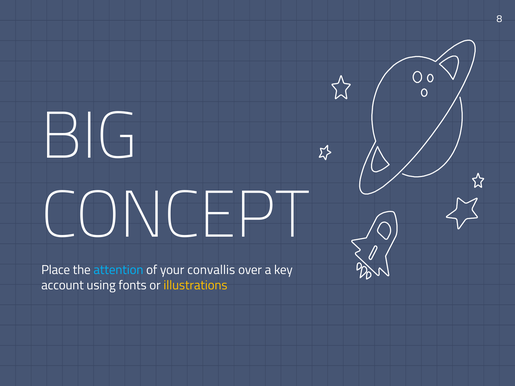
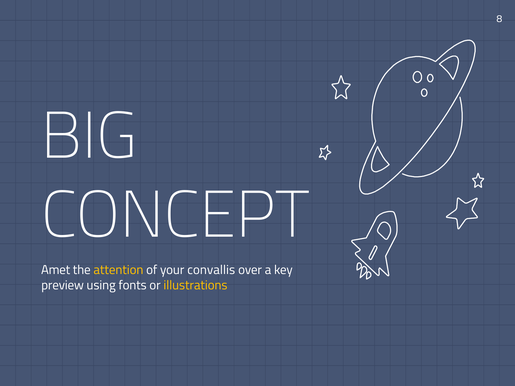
Place: Place -> Amet
attention colour: light blue -> yellow
account: account -> preview
